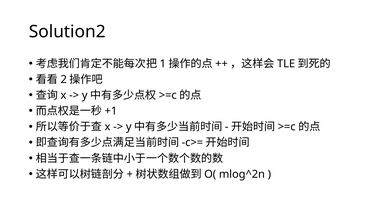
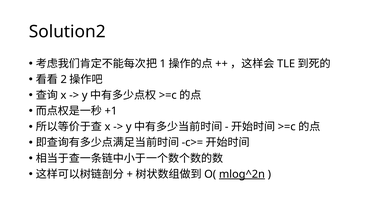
mlog^2n underline: none -> present
